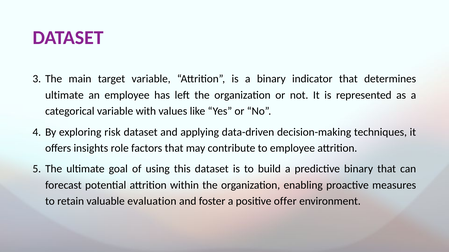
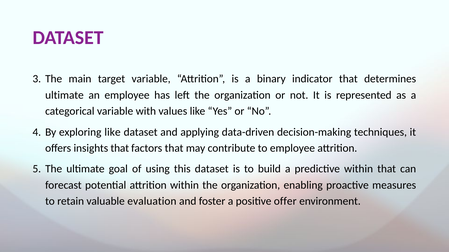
exploring risk: risk -> like
insights role: role -> that
predictive binary: binary -> within
